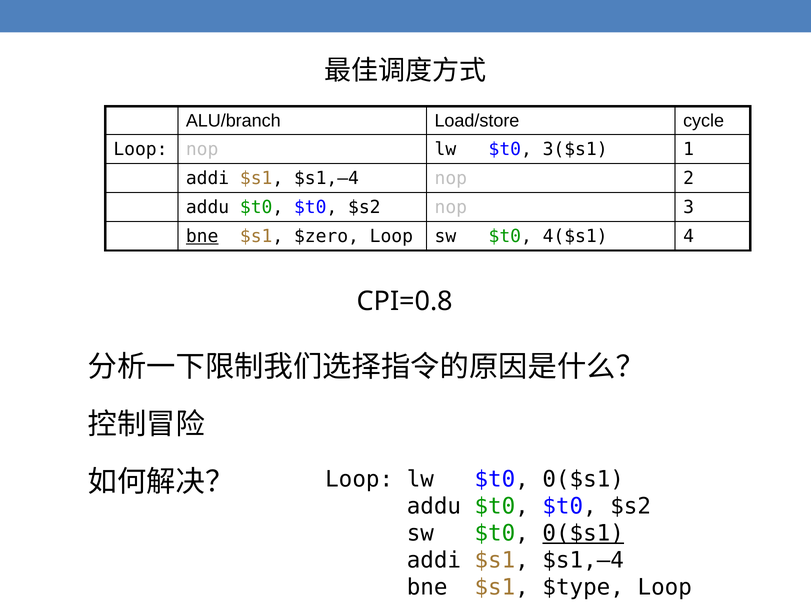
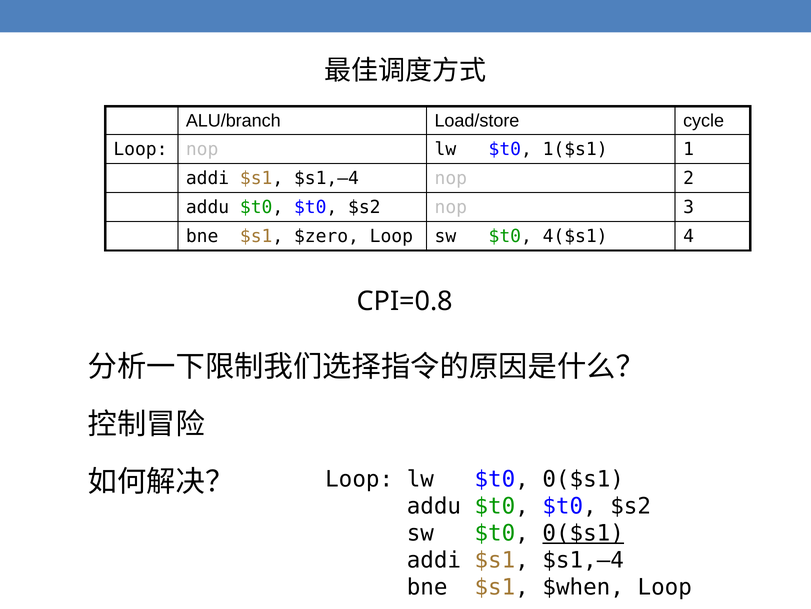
3($s1: 3($s1 -> 1($s1
bne at (202, 236) underline: present -> none
$type: $type -> $when
